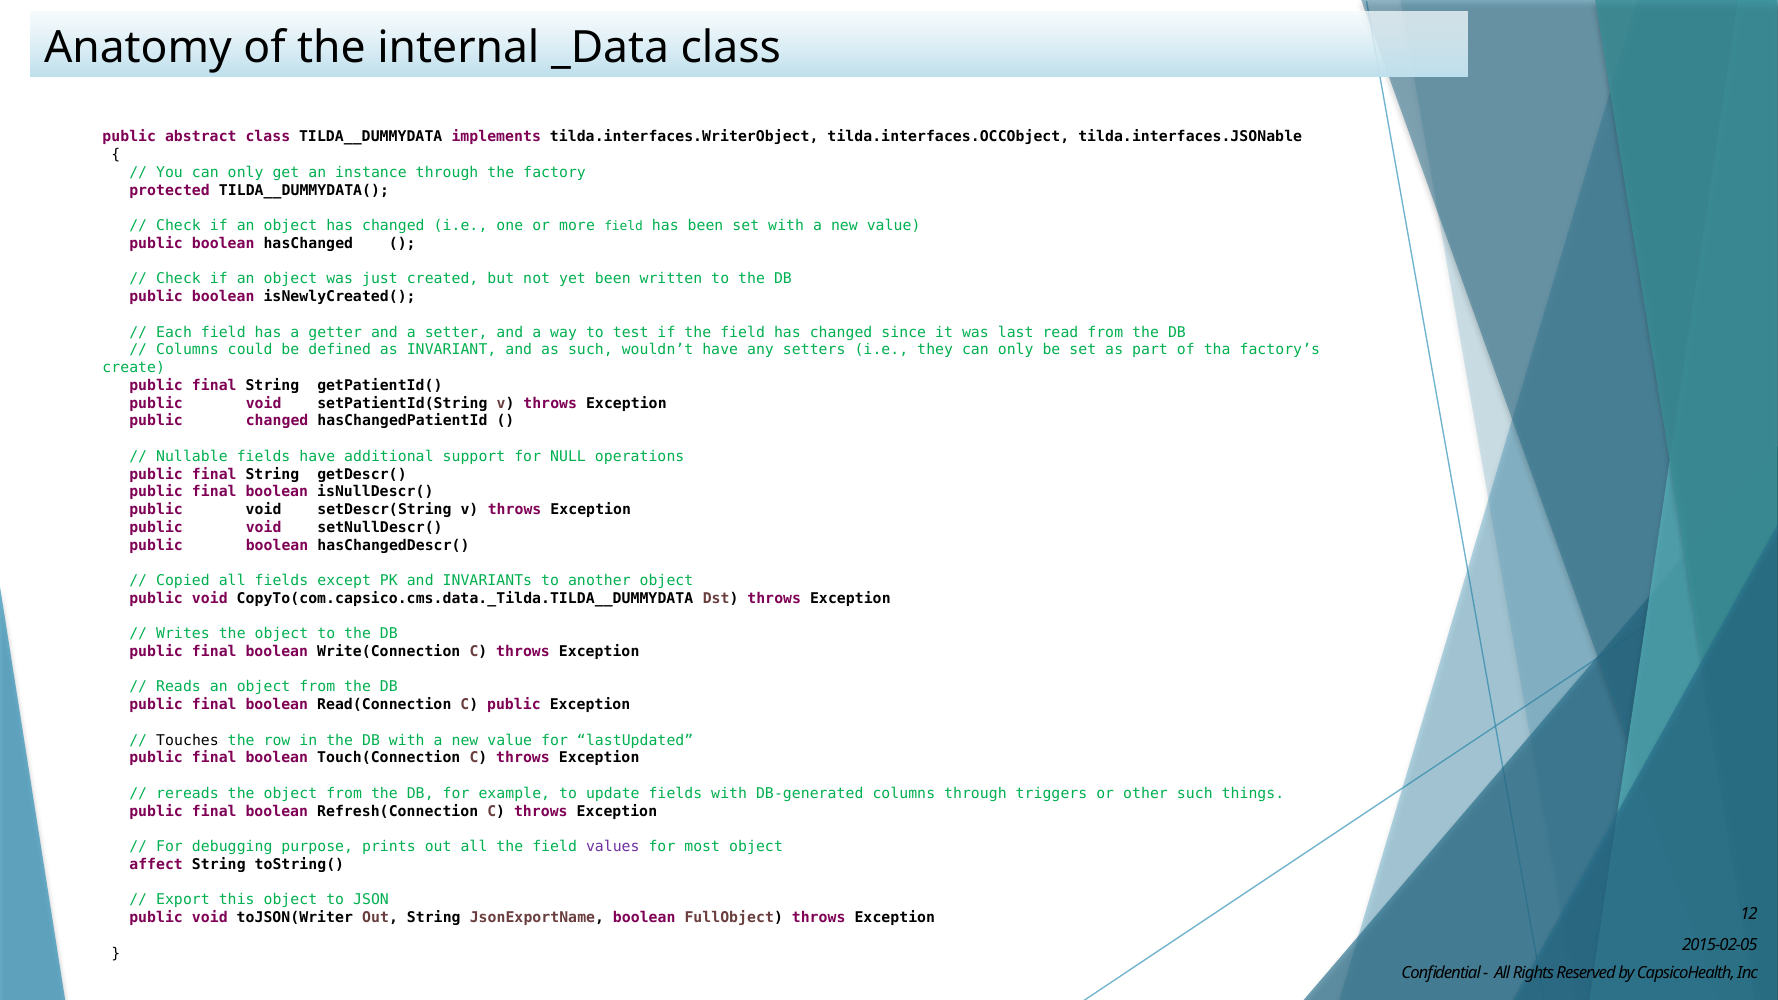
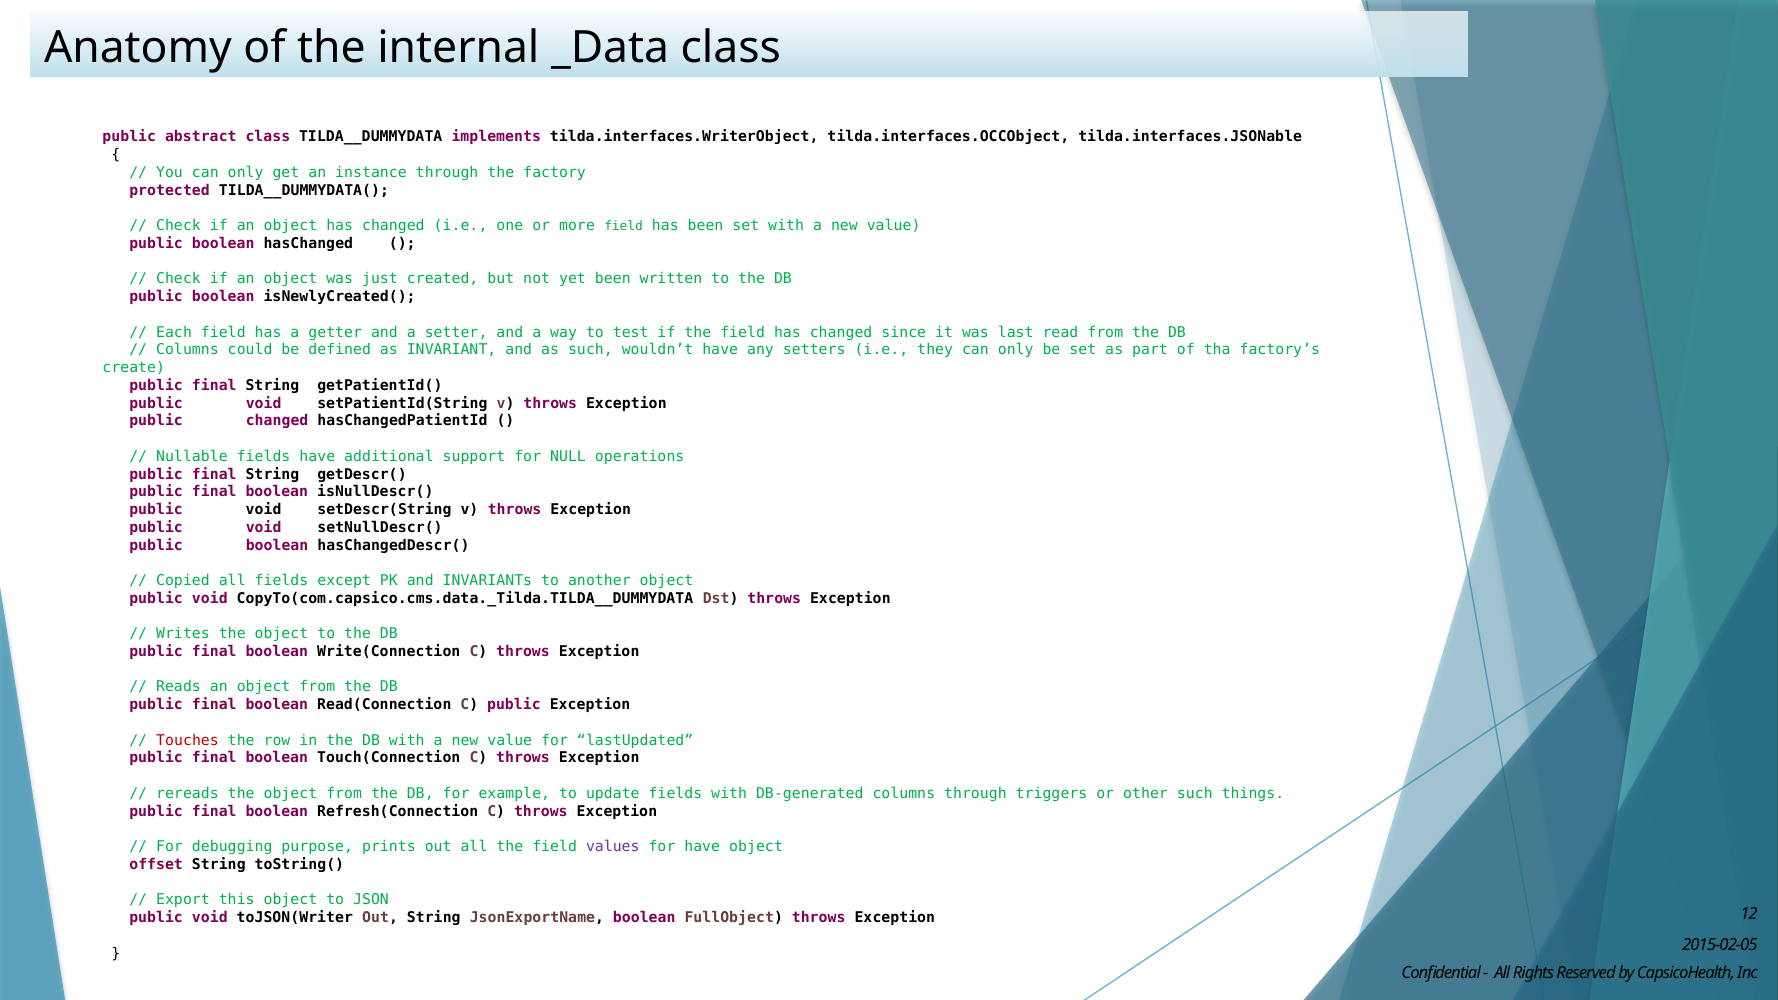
Touches colour: black -> red
for most: most -> have
affect: affect -> offset
